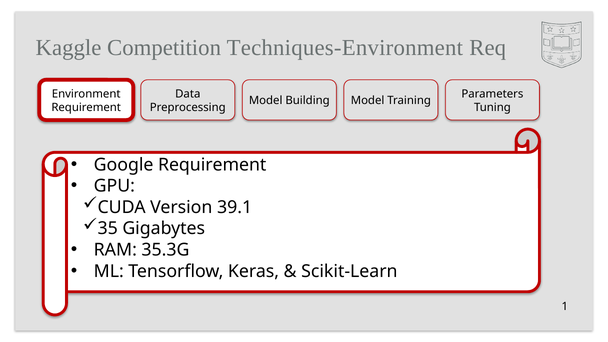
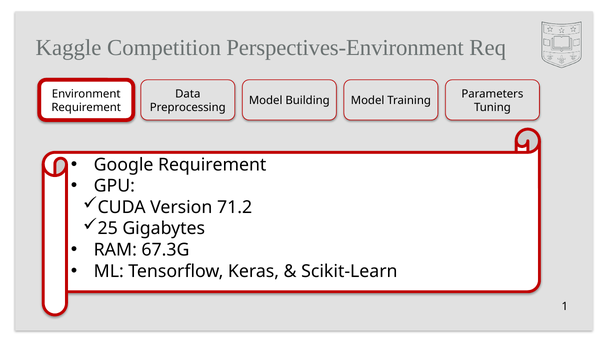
Techniques-Environment: Techniques-Environment -> Perspectives-Environment
39.1: 39.1 -> 71.2
35: 35 -> 25
35.3G: 35.3G -> 67.3G
